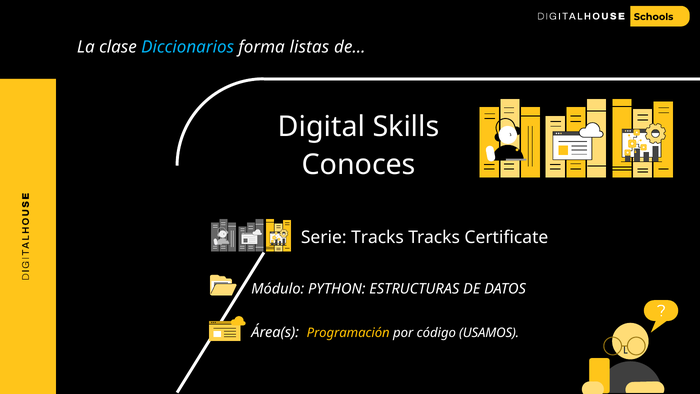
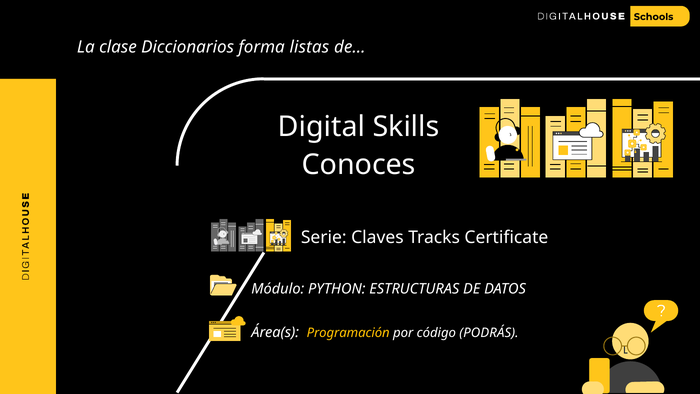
Diccionarios colour: light blue -> white
Serie Tracks: Tracks -> Claves
USAMOS: USAMOS -> PODRÁS
